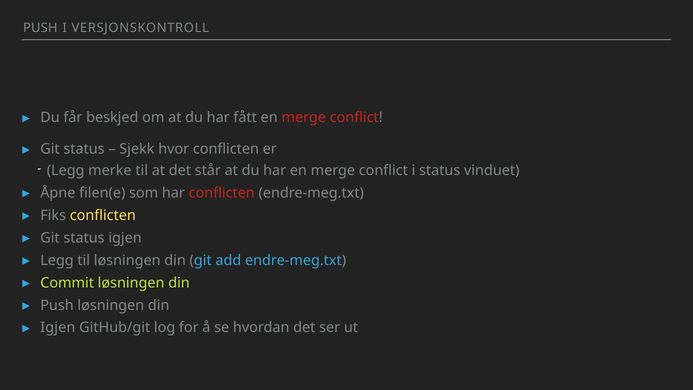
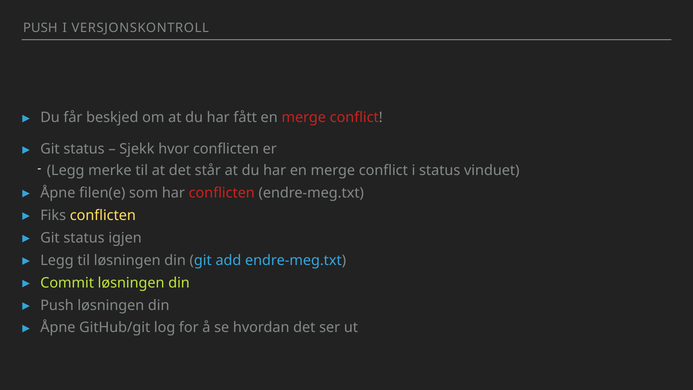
Igjen at (58, 328): Igjen -> Åpne
